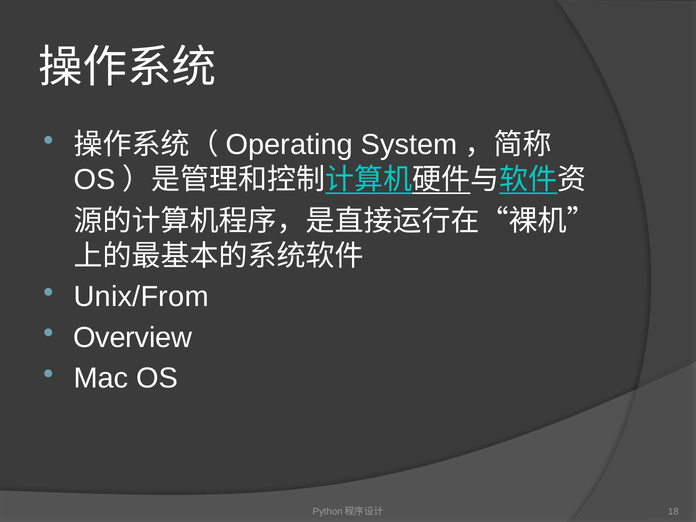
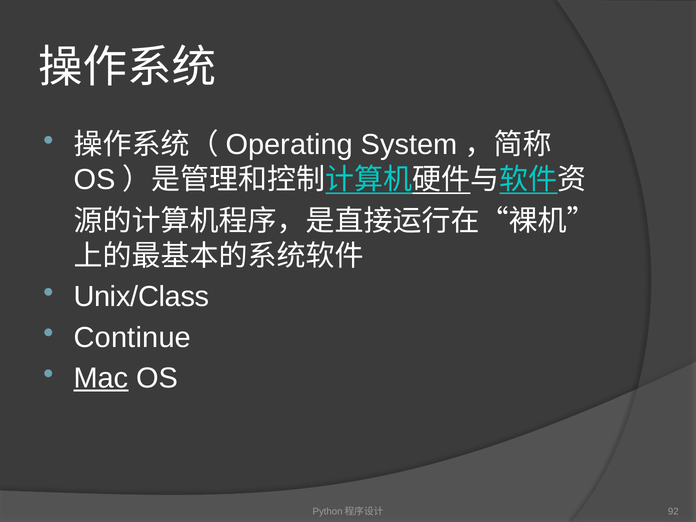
Unix/From: Unix/From -> Unix/Class
Overview: Overview -> Continue
Mac underline: none -> present
18: 18 -> 92
